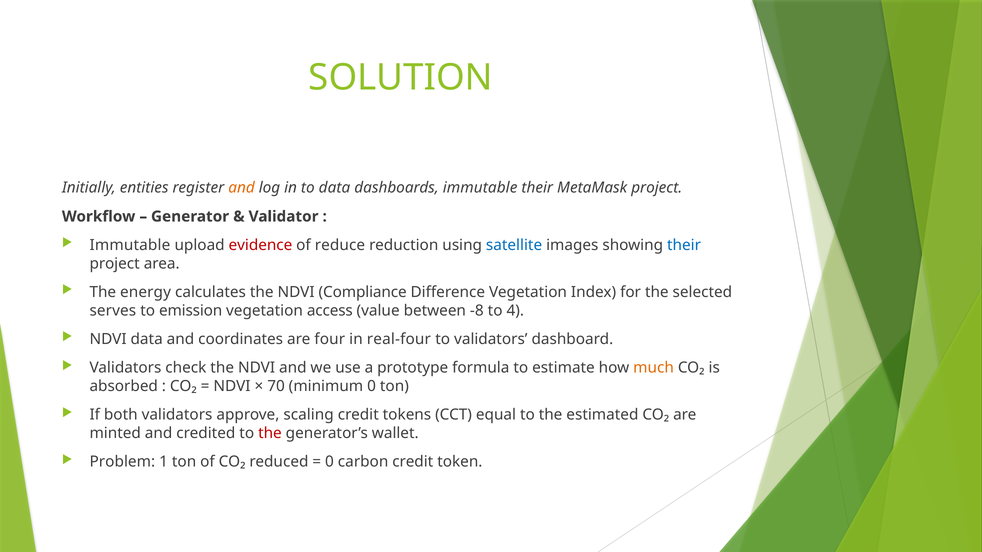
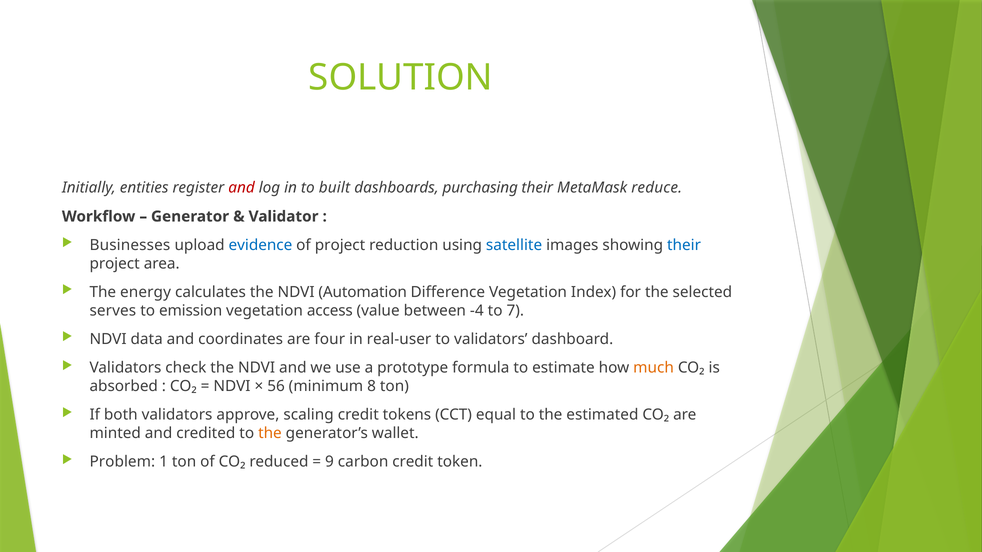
and at (242, 188) colour: orange -> red
to data: data -> built
dashboards immutable: immutable -> purchasing
MetaMask project: project -> reduce
Immutable at (130, 245): Immutable -> Businesses
evidence colour: red -> blue
of reduce: reduce -> project
Compliance: Compliance -> Automation
-8: -8 -> -4
4: 4 -> 7
real-four: real-four -> real-user
70: 70 -> 56
minimum 0: 0 -> 8
the at (270, 434) colour: red -> orange
0 at (329, 462): 0 -> 9
